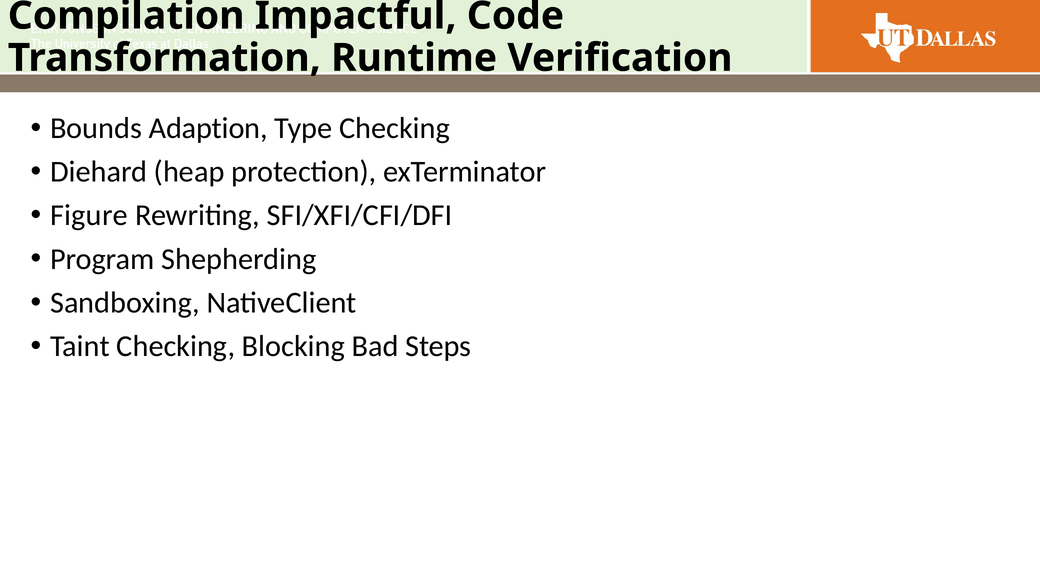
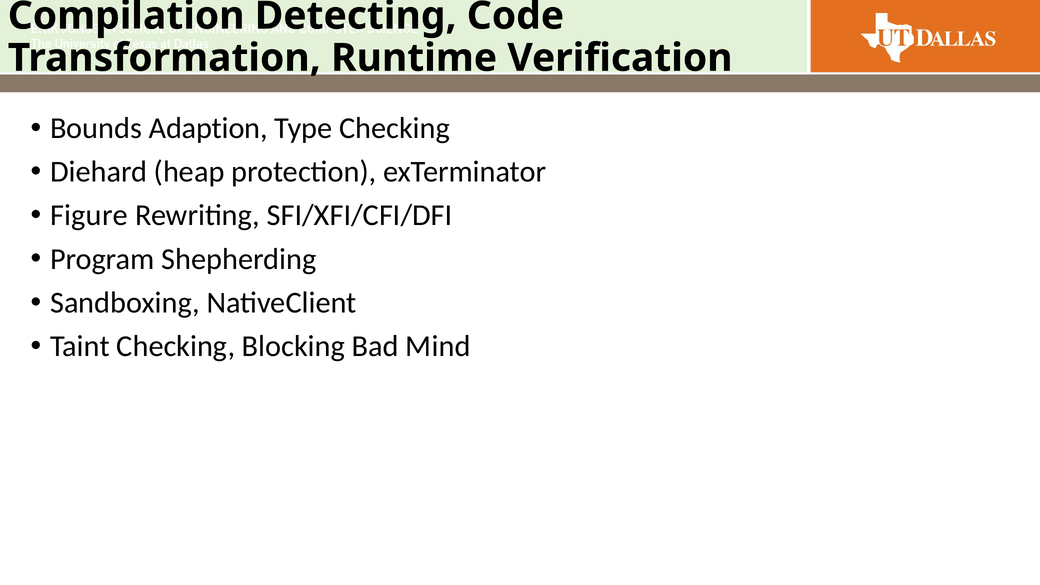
Impactful: Impactful -> Detecting
Steps: Steps -> Mind
